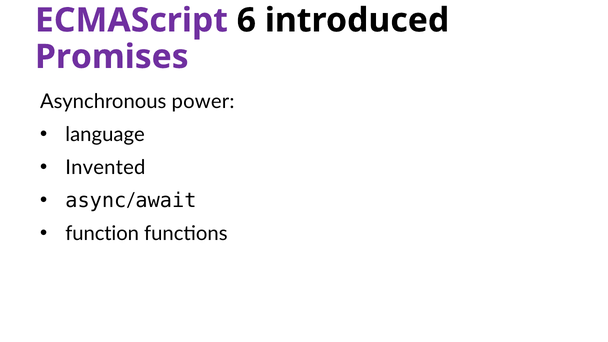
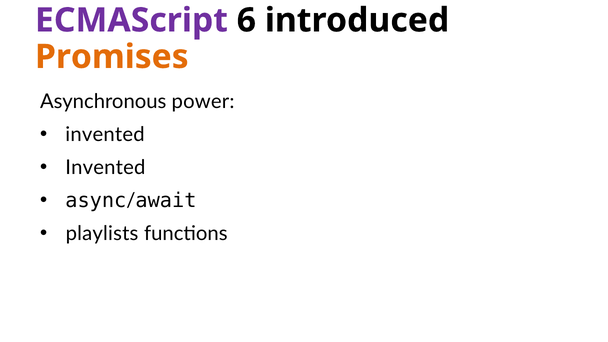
Promises colour: purple -> orange
language at (105, 135): language -> invented
function: function -> playlists
